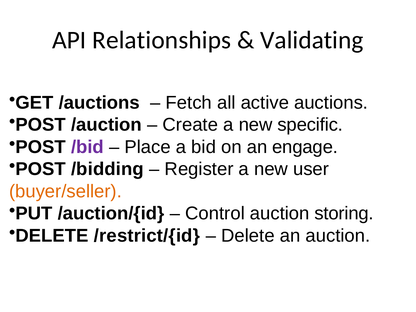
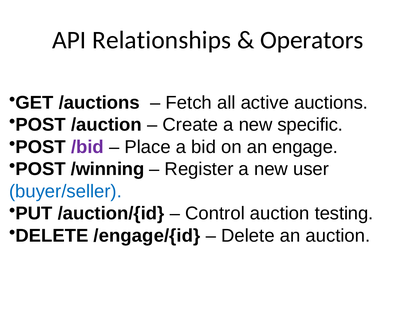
Validating: Validating -> Operators
/bidding: /bidding -> /winning
buyer/seller colour: orange -> blue
storing: storing -> testing
/restrict/{id: /restrict/{id -> /engage/{id
